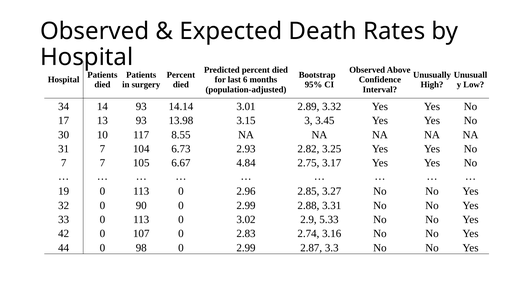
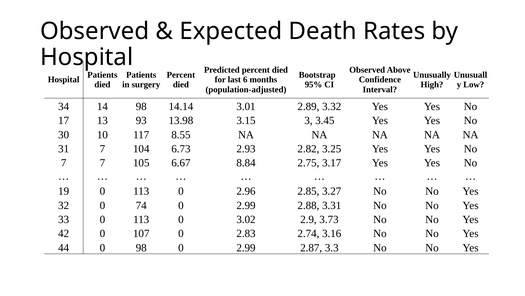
14 93: 93 -> 98
4.84: 4.84 -> 8.84
90: 90 -> 74
5.33: 5.33 -> 3.73
